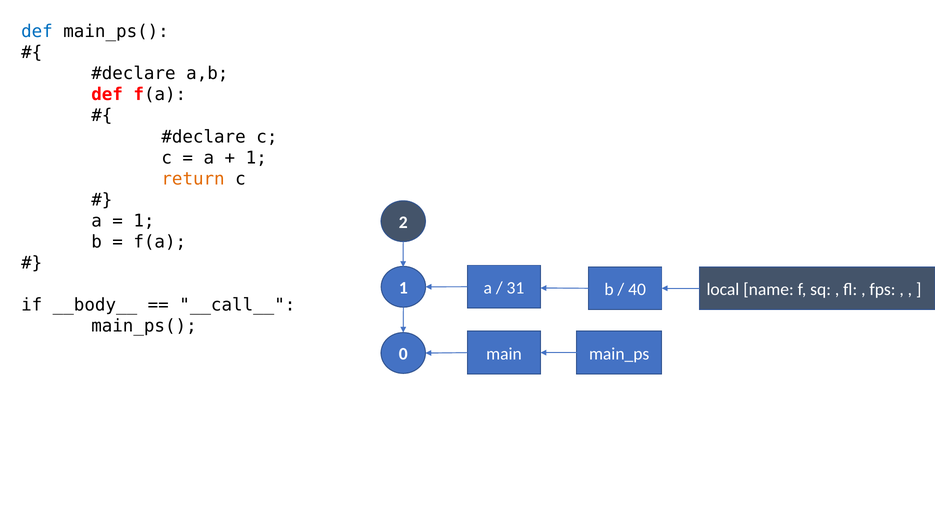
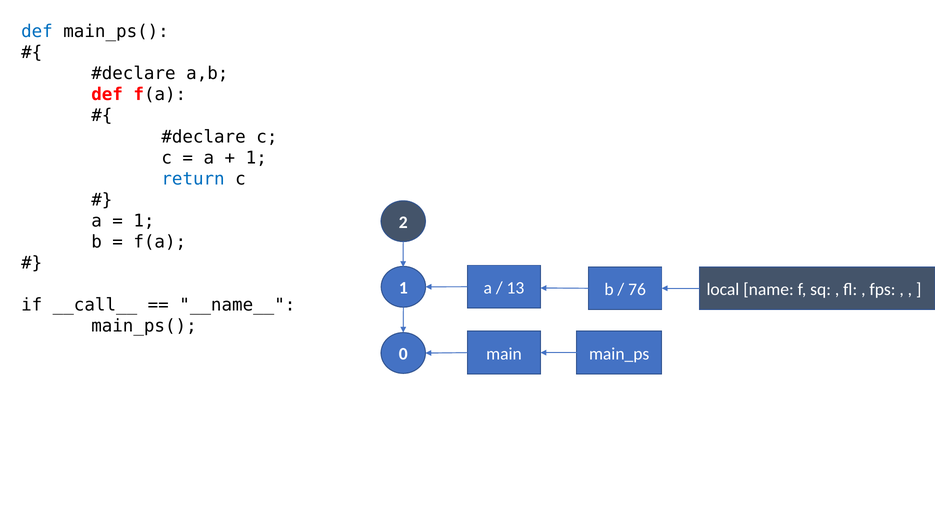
return colour: orange -> blue
31: 31 -> 13
40: 40 -> 76
__body__: __body__ -> __call__
__call__: __call__ -> __name__
